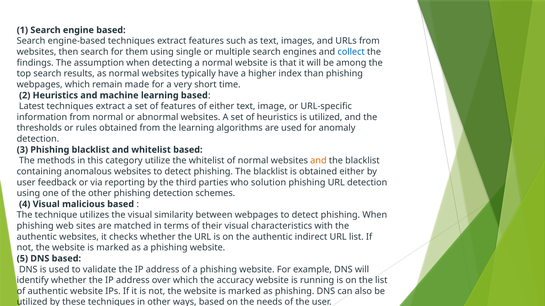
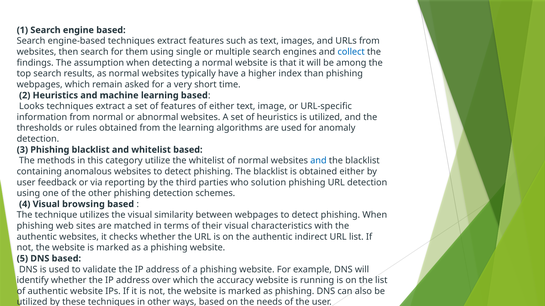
made: made -> asked
Latest: Latest -> Looks
and at (318, 161) colour: orange -> blue
malicious: malicious -> browsing
